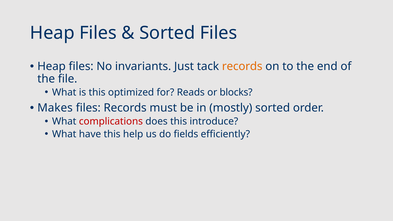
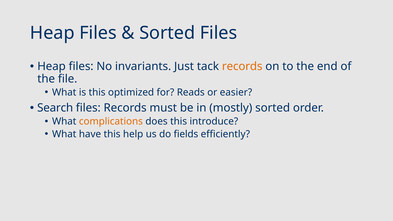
blocks: blocks -> easier
Makes: Makes -> Search
complications colour: red -> orange
